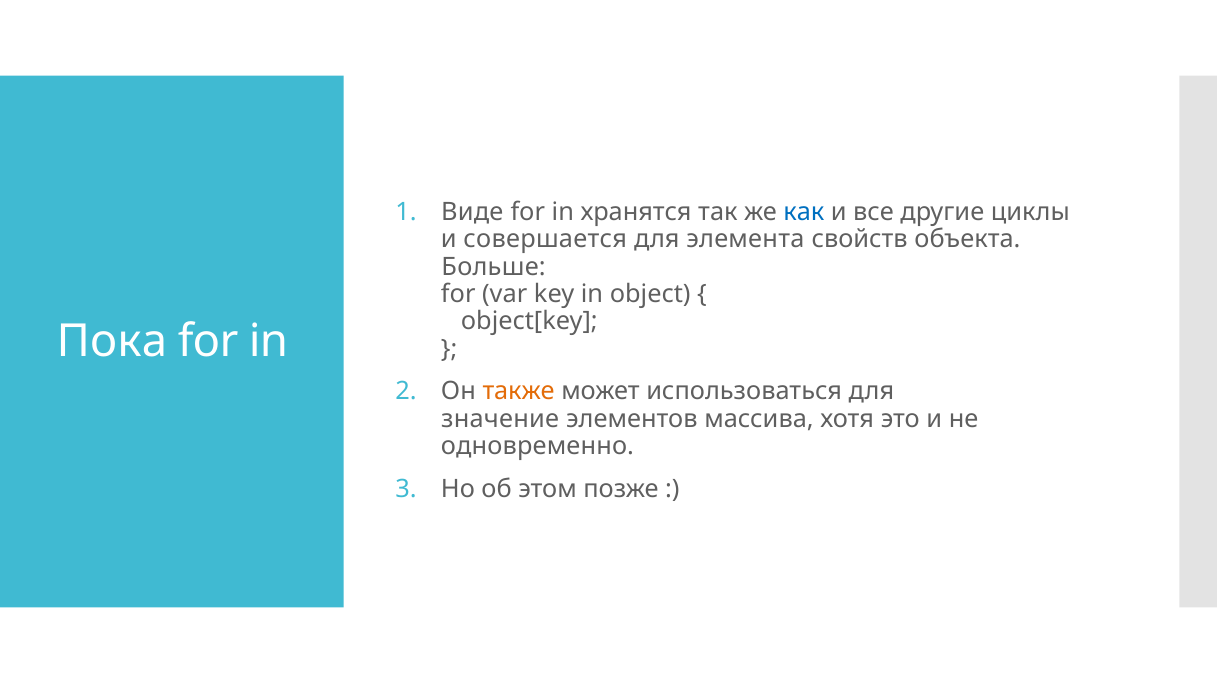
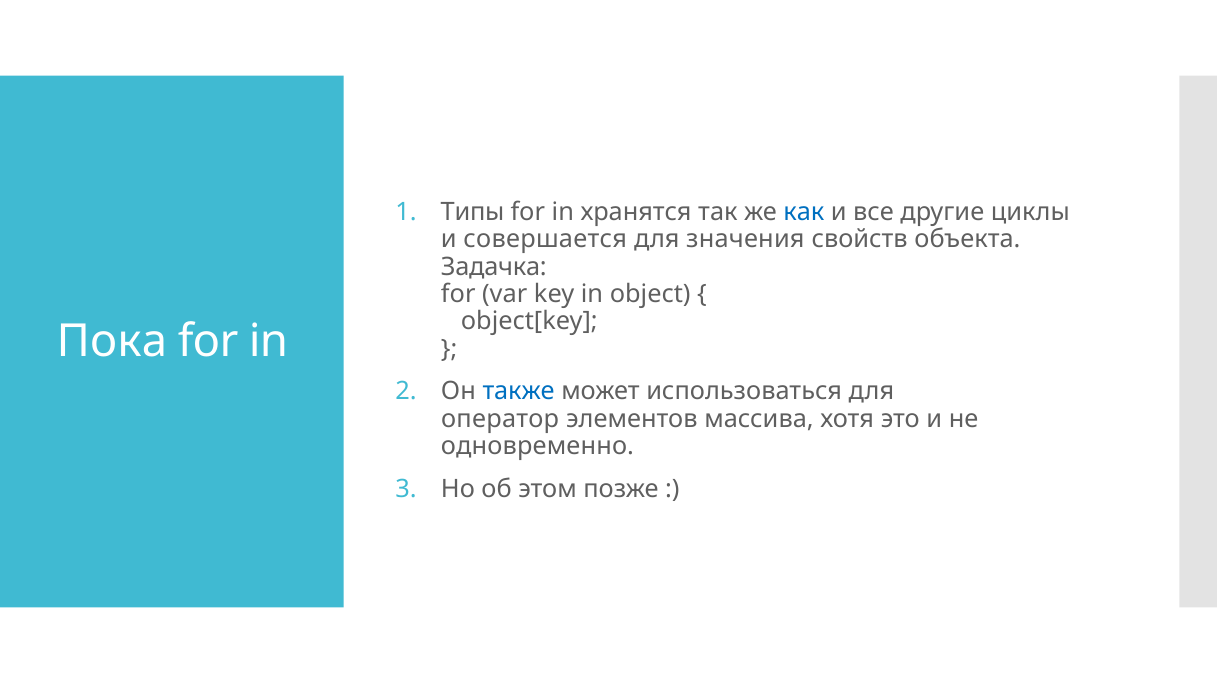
Виде: Виде -> Типы
элемента: элемента -> значения
Больше: Больше -> Задачка
также colour: orange -> blue
значение: значение -> оператор
